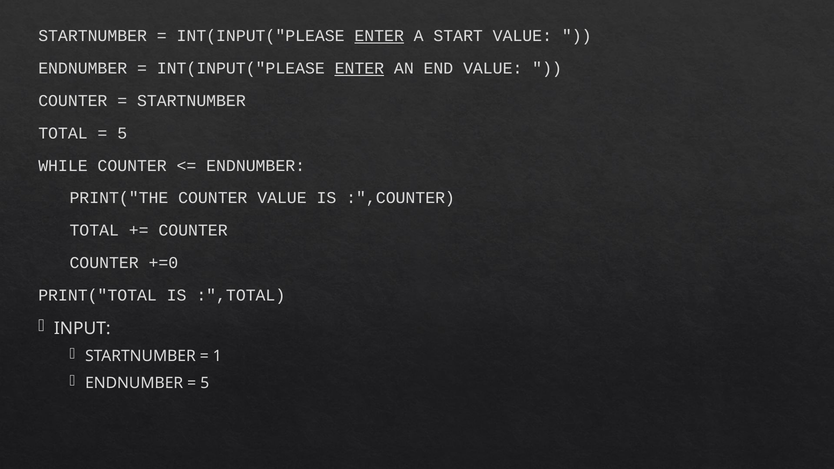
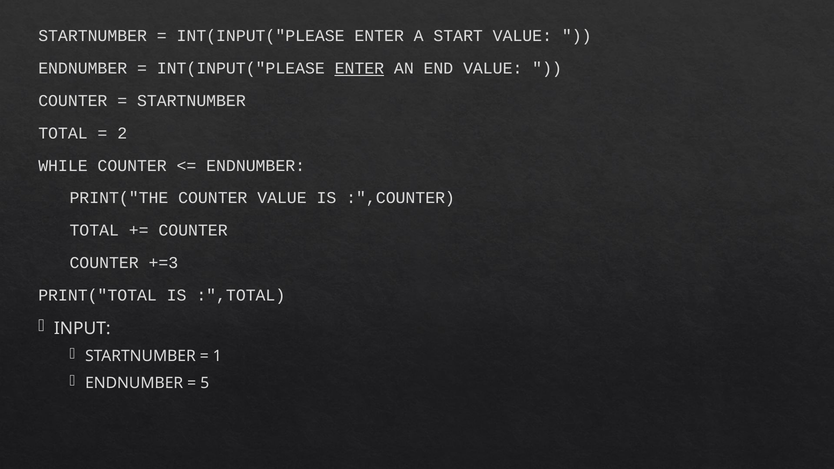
ENTER at (379, 36) underline: present -> none
5 at (122, 133): 5 -> 2
+=0: +=0 -> +=3
